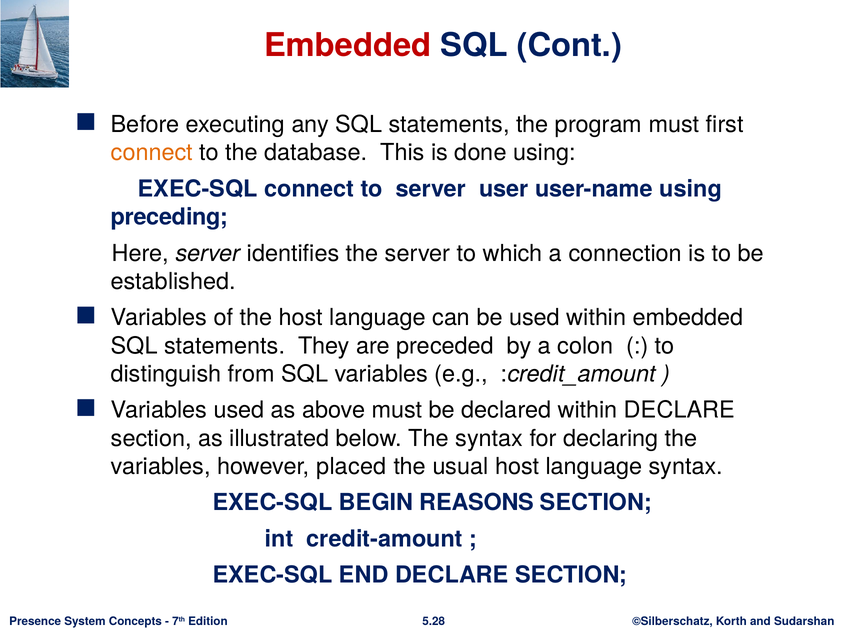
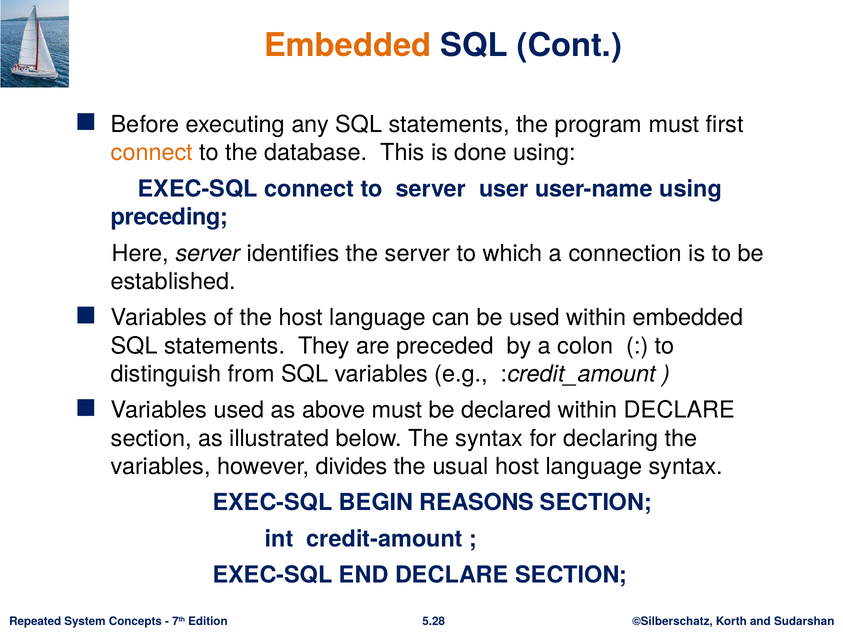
Embedded at (348, 45) colour: red -> orange
placed: placed -> divides
Presence: Presence -> Repeated
